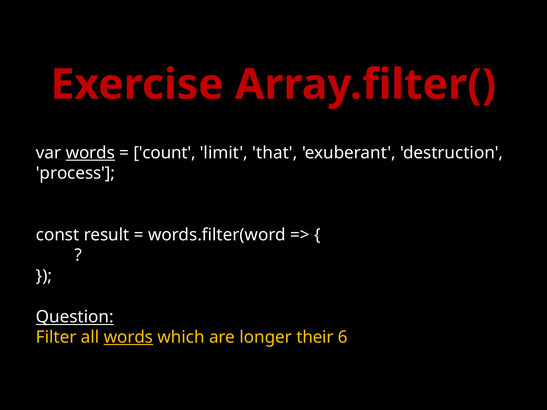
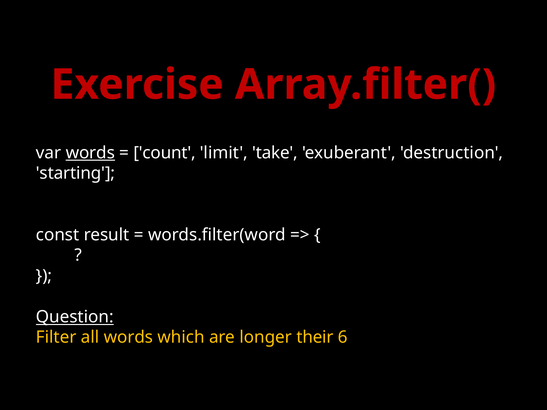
that: that -> take
process: process -> starting
words at (128, 337) underline: present -> none
